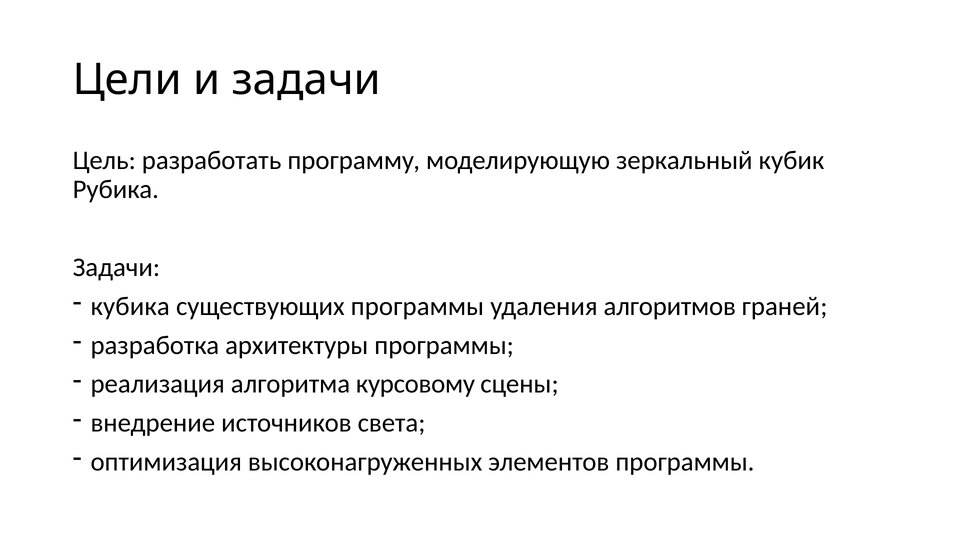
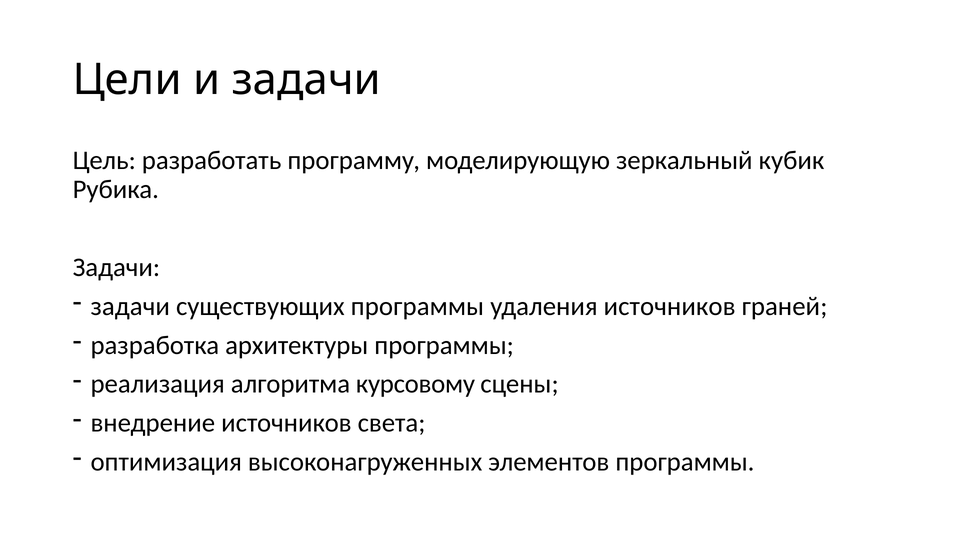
кубика at (130, 306): кубика -> задачи
удаления алгоритмов: алгоритмов -> источников
